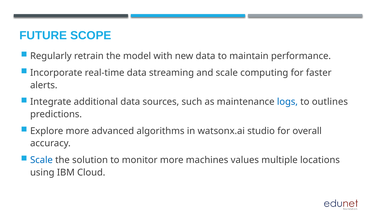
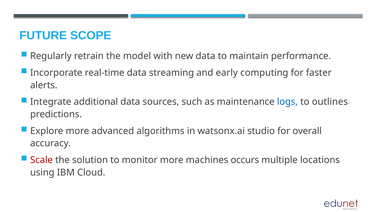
and scale: scale -> early
Scale at (41, 160) colour: blue -> red
values: values -> occurs
